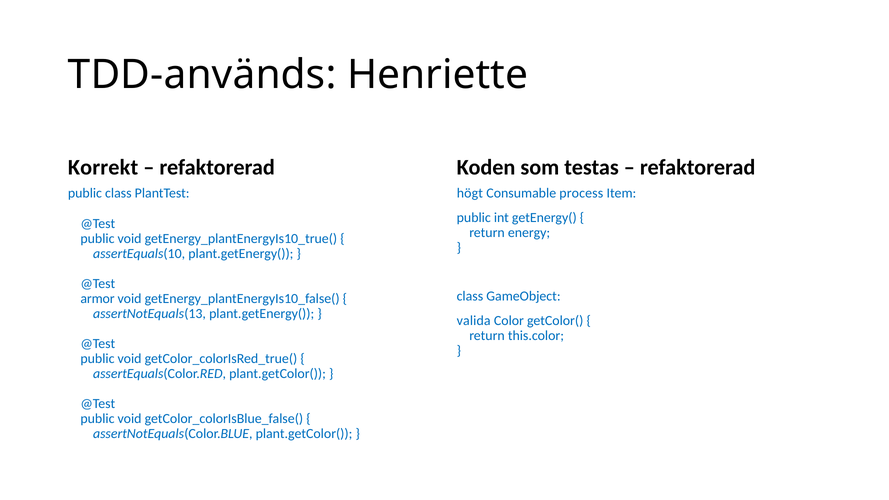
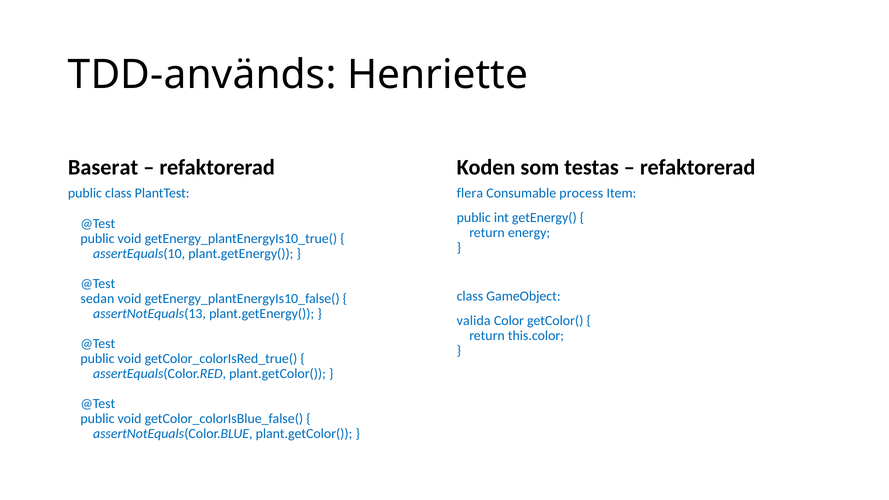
Korrekt: Korrekt -> Baserat
högt: högt -> flera
armor: armor -> sedan
